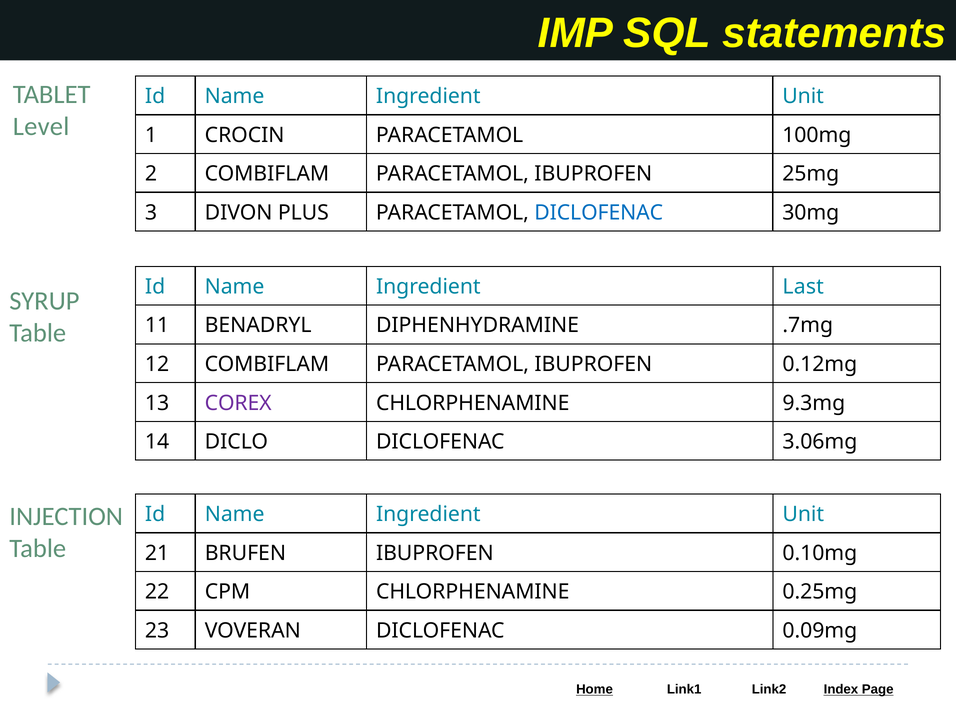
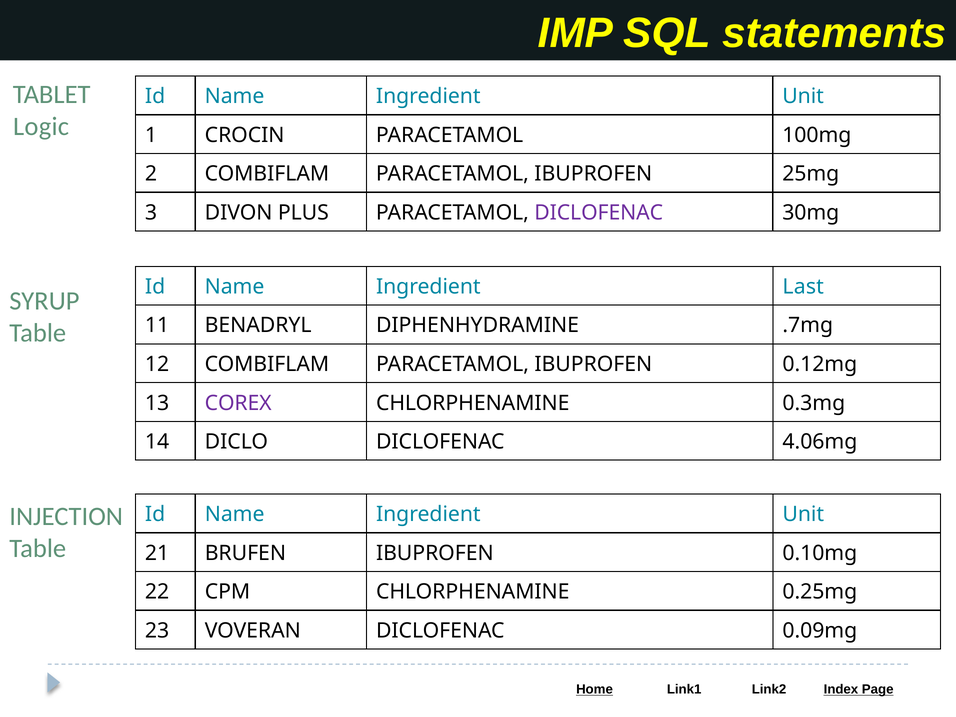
Level: Level -> Logic
DICLOFENAC at (599, 213) colour: blue -> purple
9.3mg: 9.3mg -> 0.3mg
3.06mg: 3.06mg -> 4.06mg
